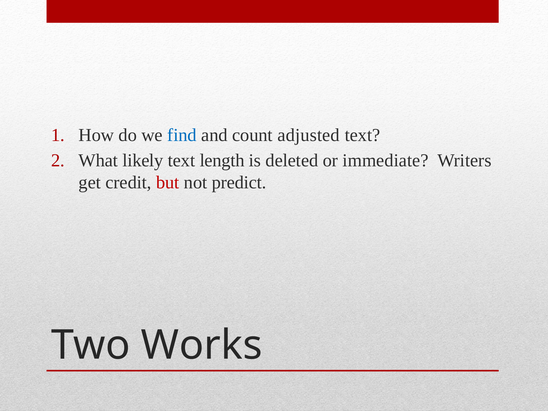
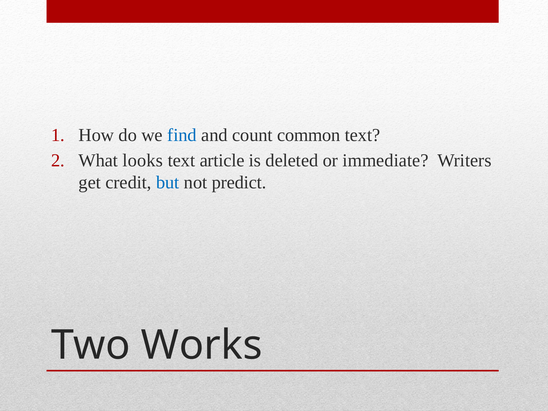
adjusted: adjusted -> common
likely: likely -> looks
length: length -> article
but colour: red -> blue
